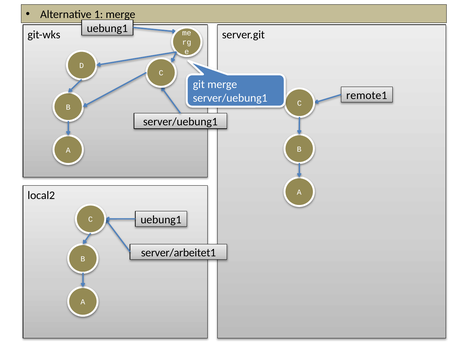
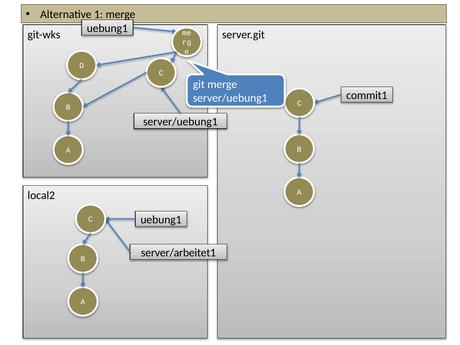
remote1: remote1 -> commit1
